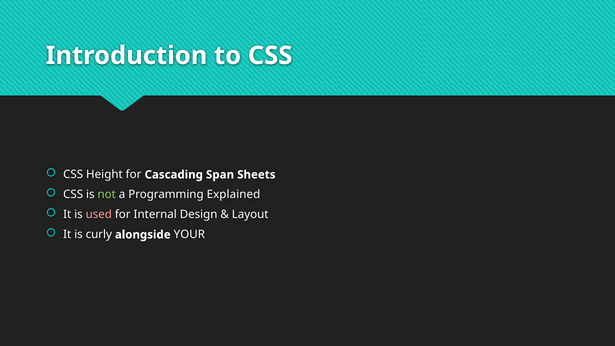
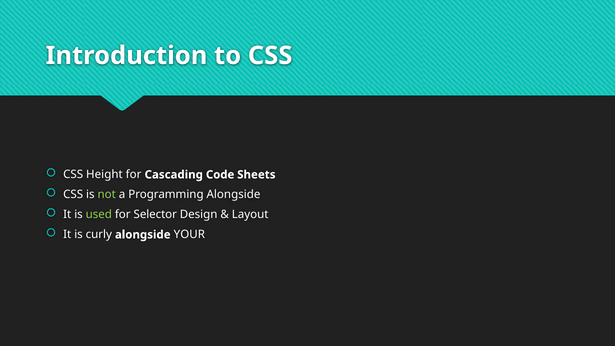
Span: Span -> Code
Programming Explained: Explained -> Alongside
used colour: pink -> light green
Internal: Internal -> Selector
